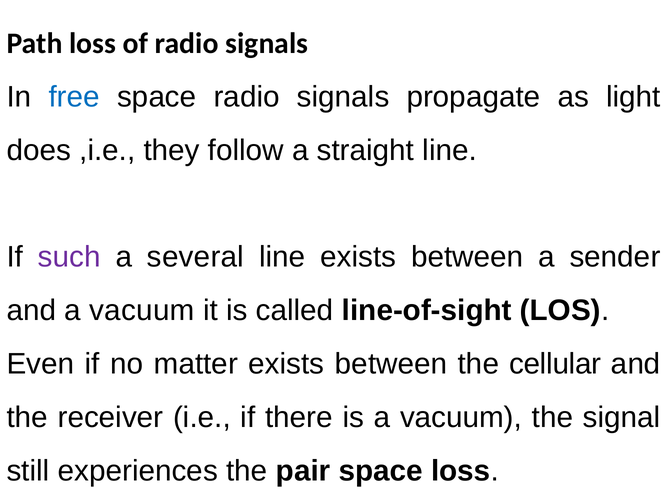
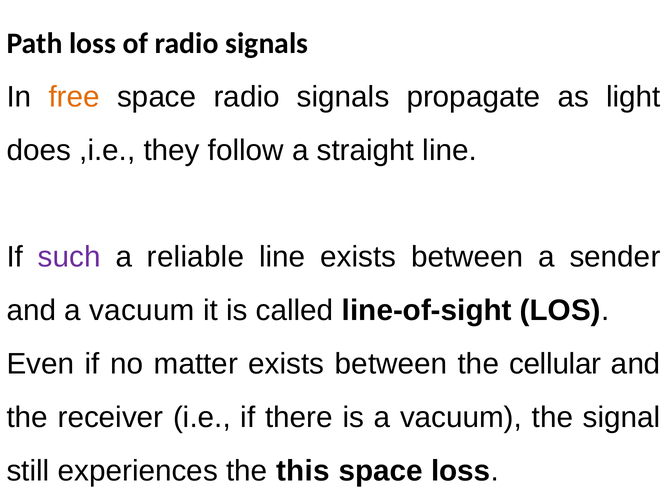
free colour: blue -> orange
several: several -> reliable
pair: pair -> this
